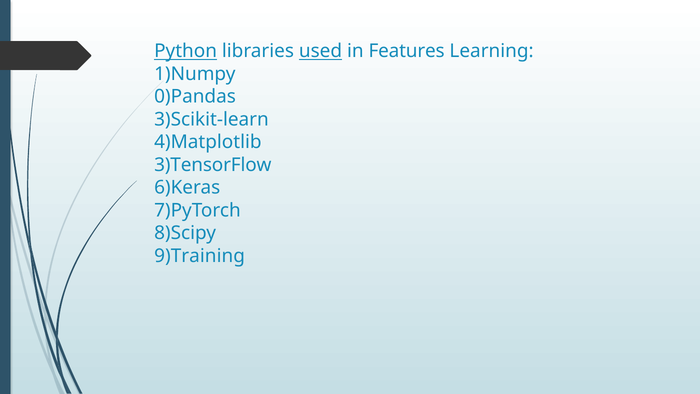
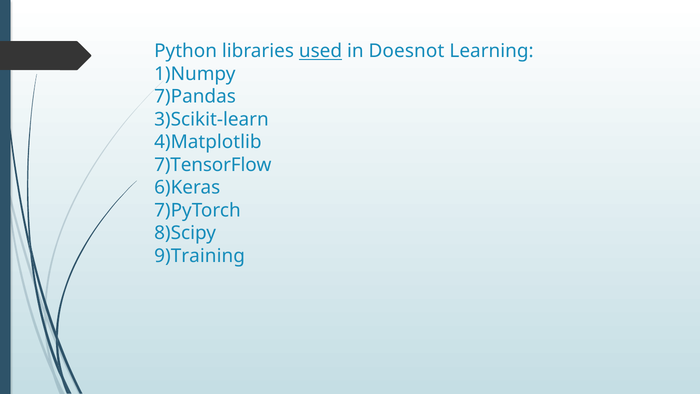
Python underline: present -> none
Features: Features -> Doesnot
0)Pandas: 0)Pandas -> 7)Pandas
3)TensorFlow: 3)TensorFlow -> 7)TensorFlow
